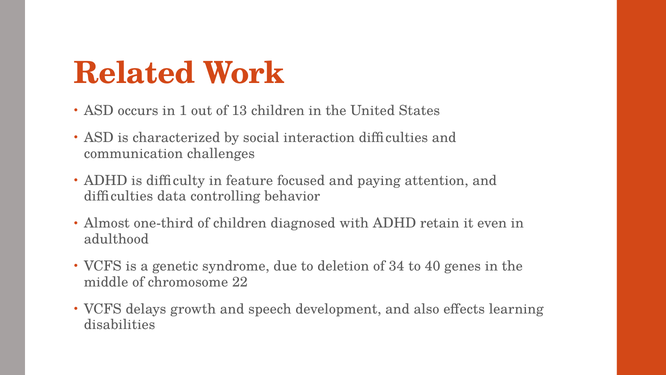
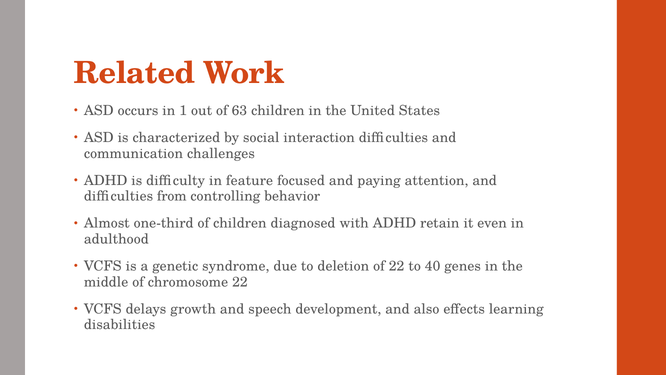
13: 13 -> 63
data: data -> from
of 34: 34 -> 22
